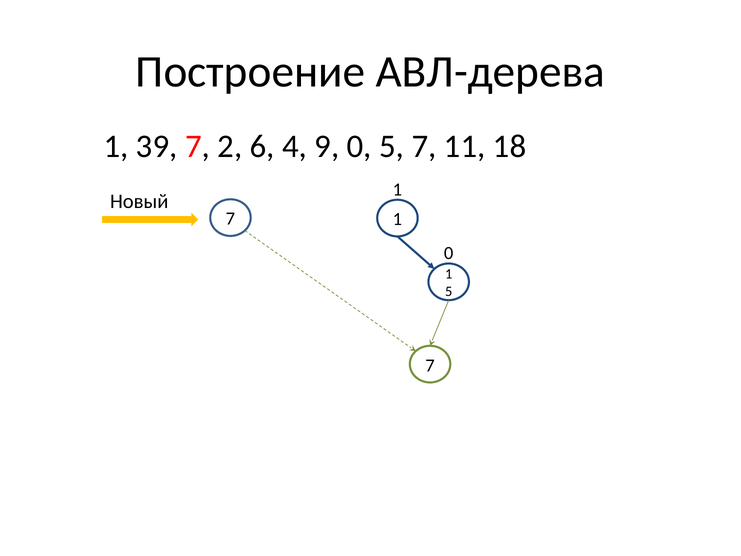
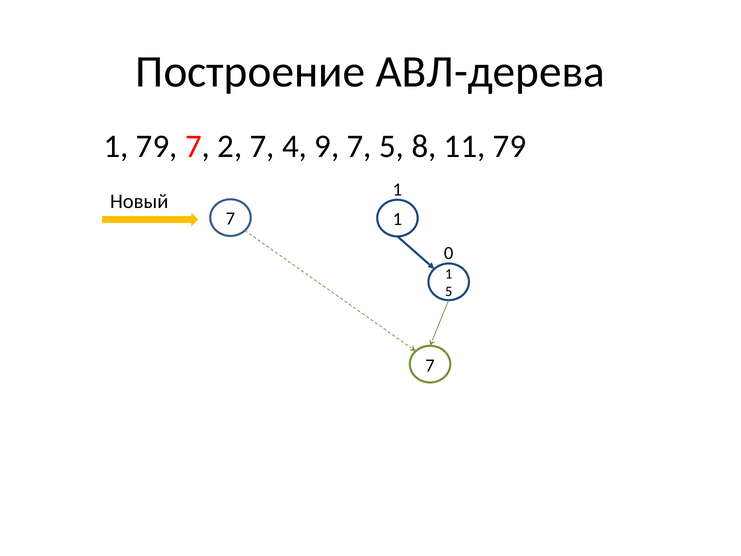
1 39: 39 -> 79
2 6: 6 -> 7
9 0: 0 -> 7
5 7: 7 -> 8
11 18: 18 -> 79
